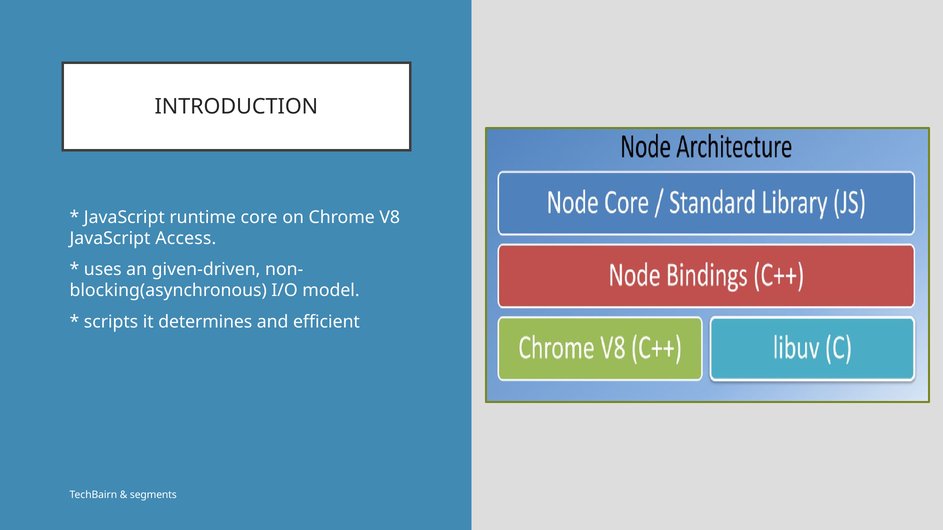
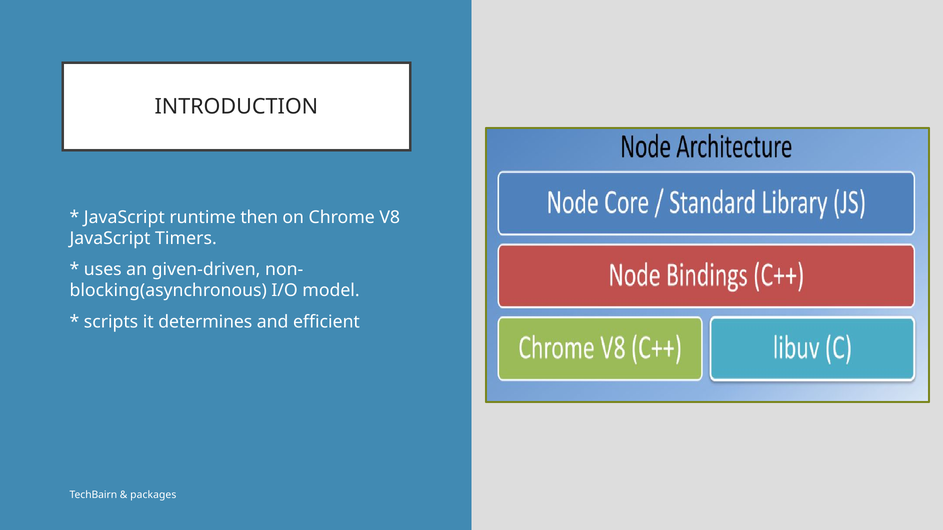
core: core -> then
Access: Access -> Timers
segments: segments -> packages
